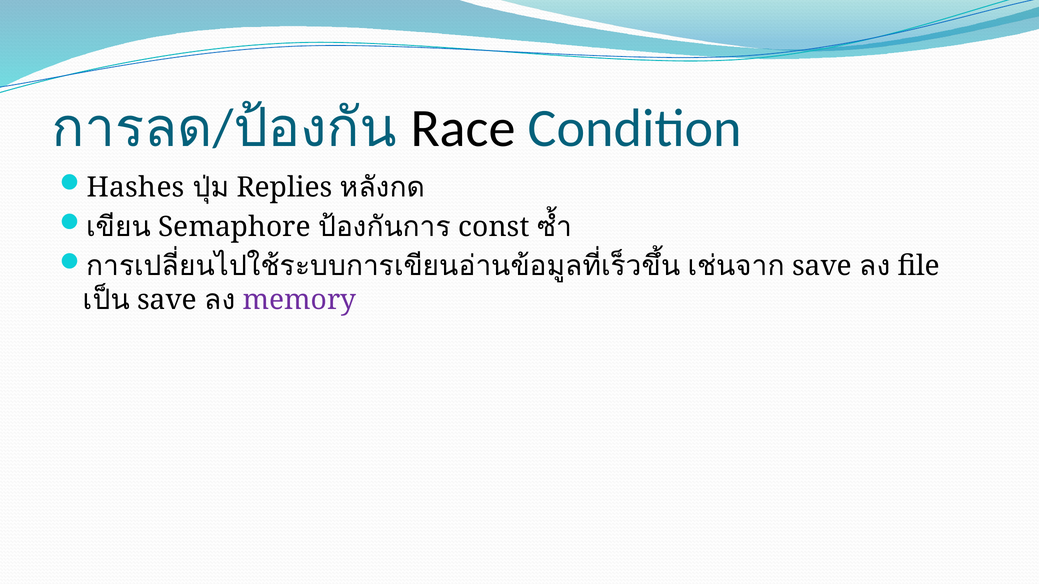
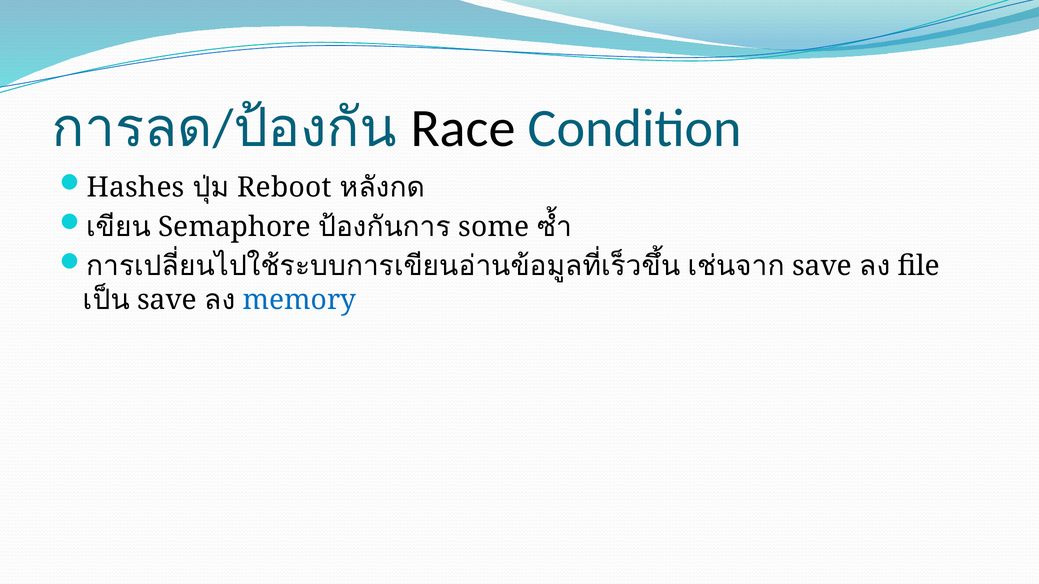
Replies: Replies -> Reboot
const: const -> some
memory colour: purple -> blue
